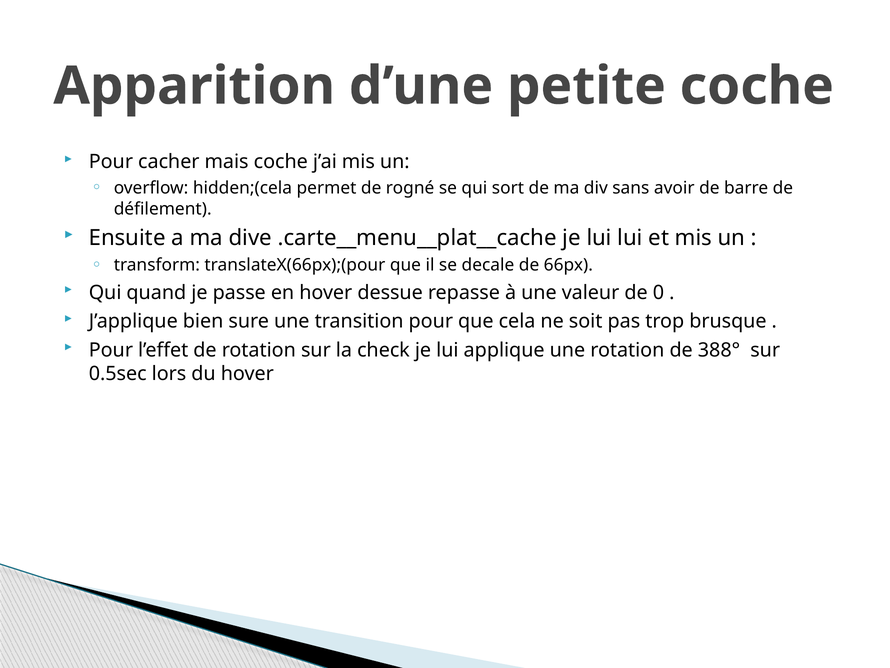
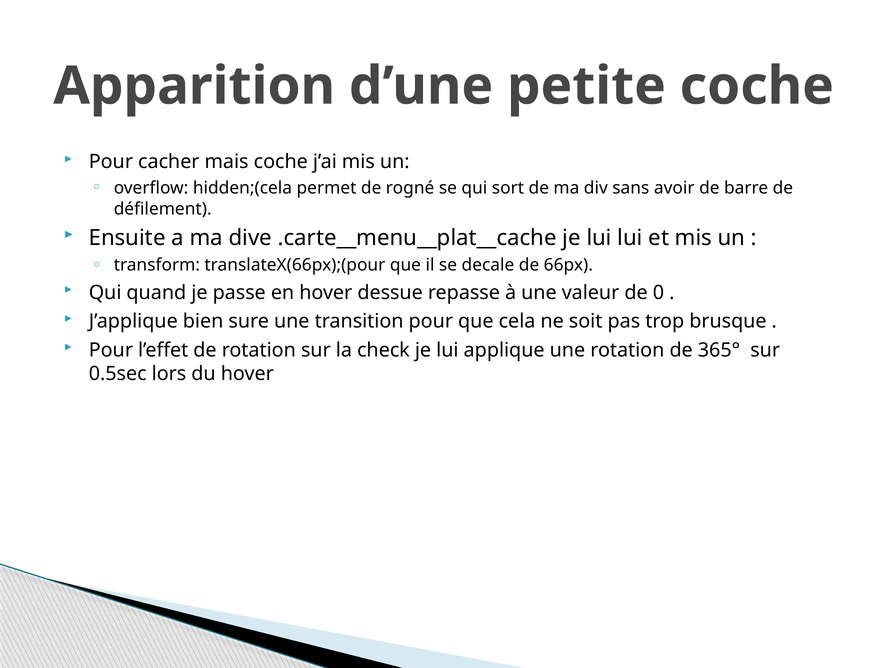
388°: 388° -> 365°
